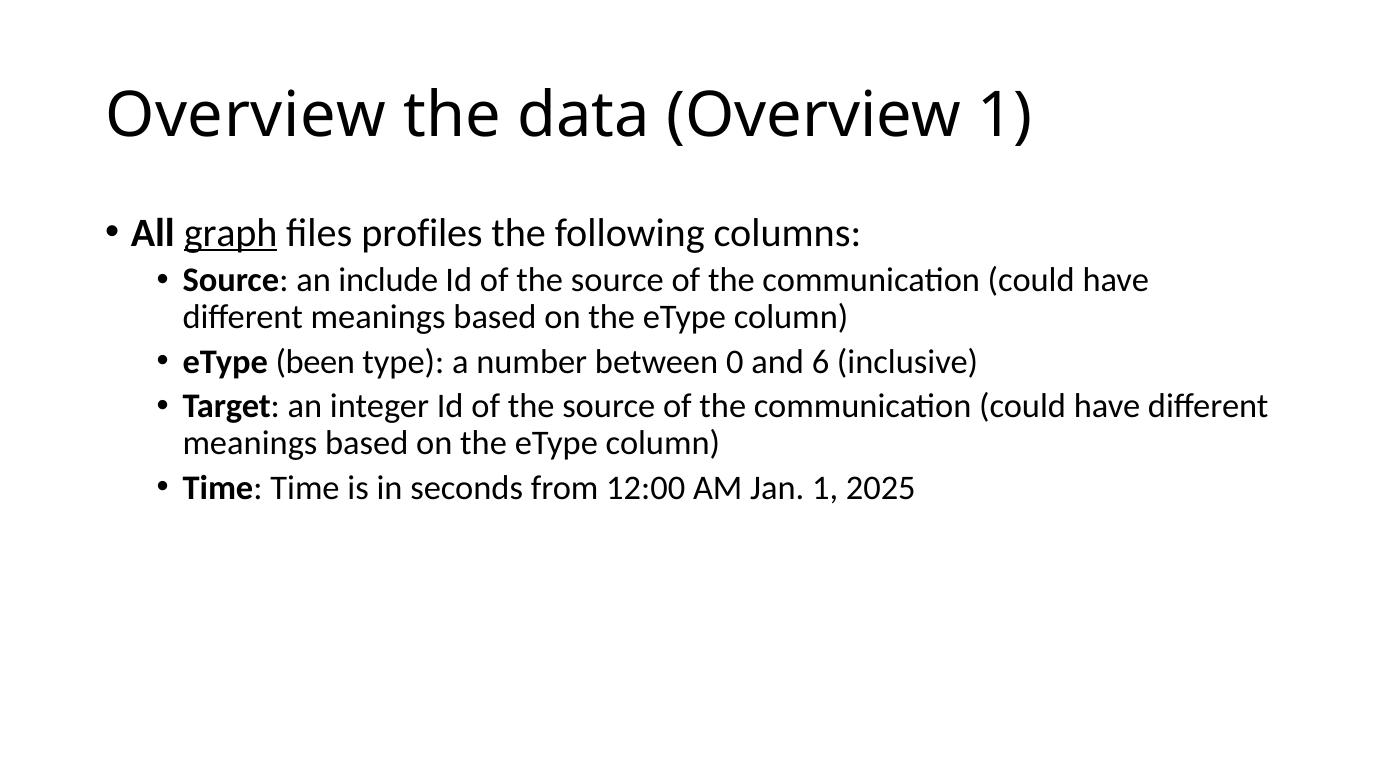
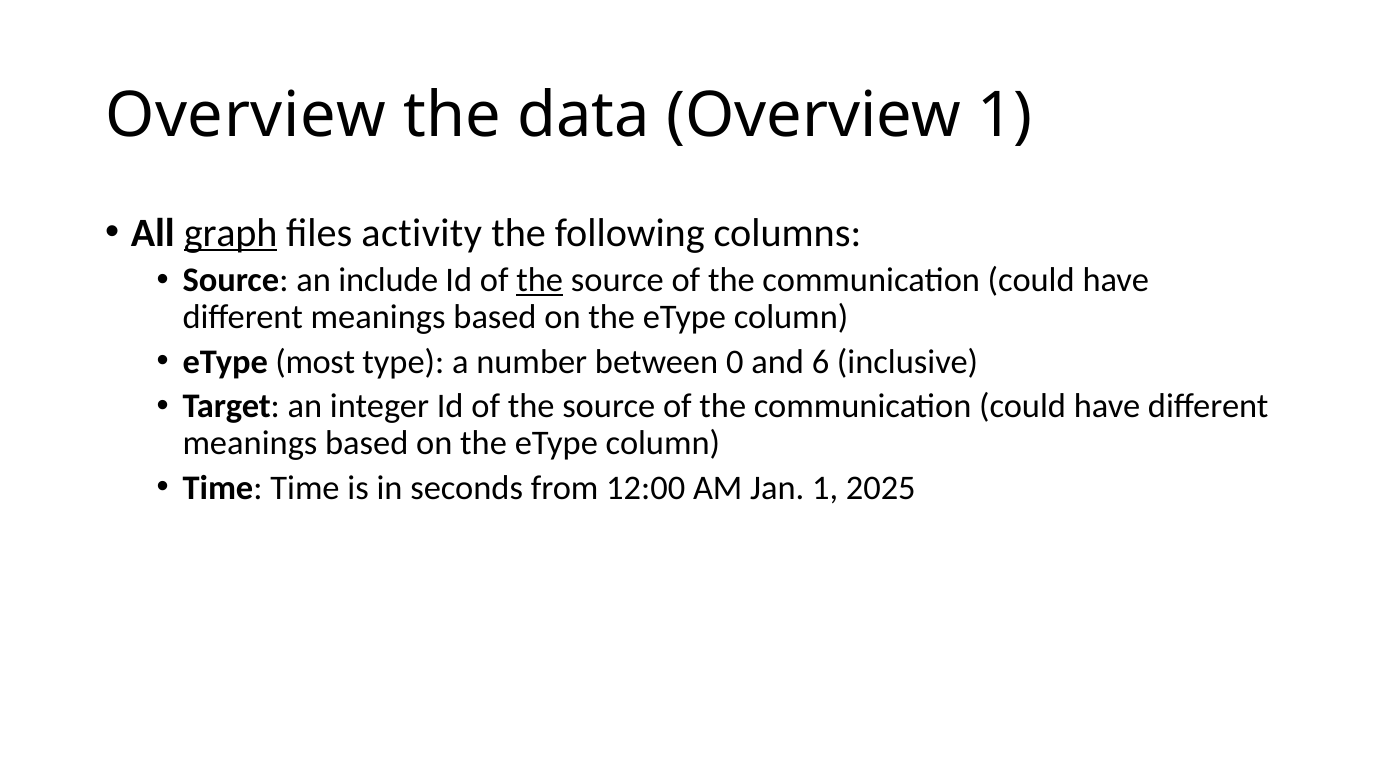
profiles: profiles -> activity
the at (540, 280) underline: none -> present
been: been -> most
